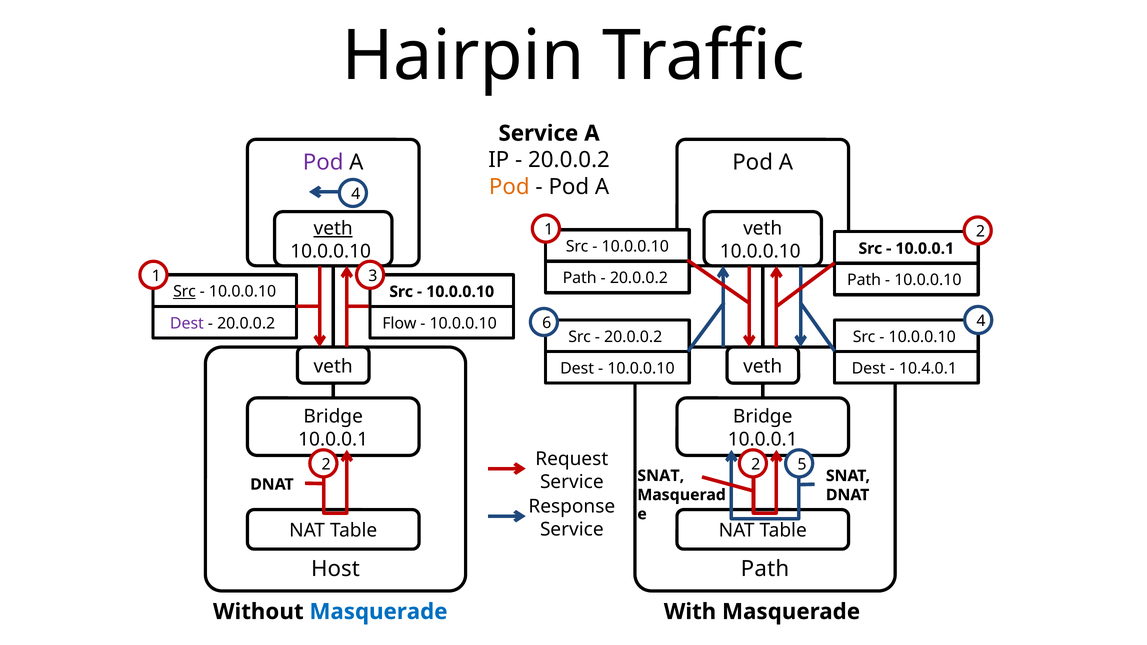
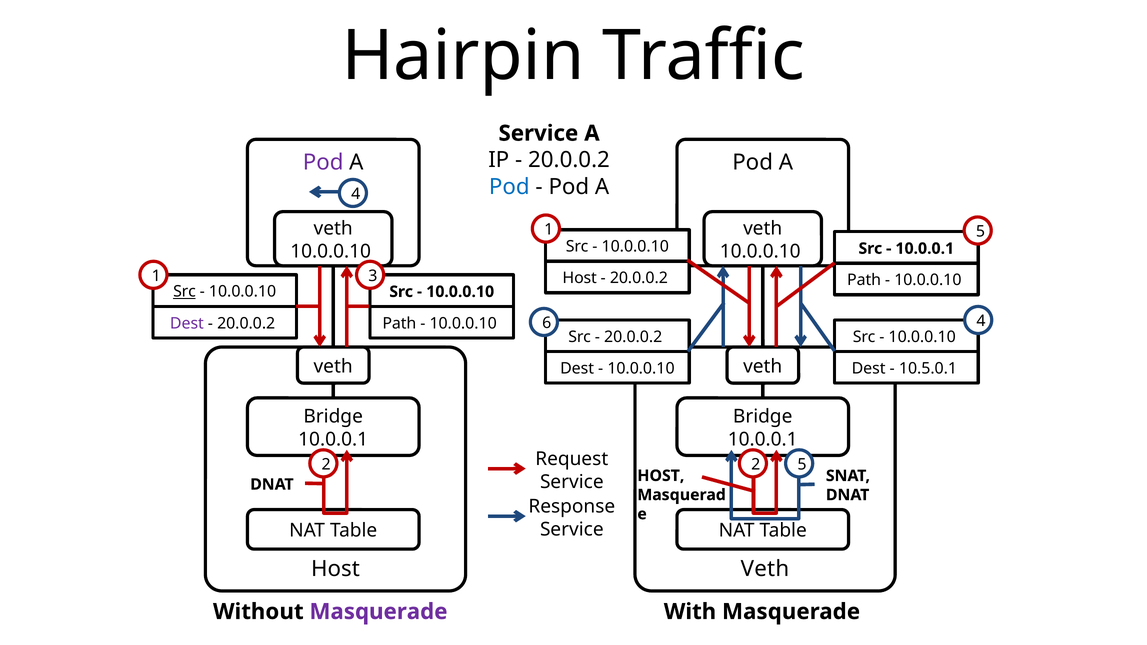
Pod at (509, 187) colour: orange -> blue
veth at (333, 229) underline: present -> none
1 2: 2 -> 5
Path at (580, 278): Path -> Host
Flow at (399, 323): Flow -> Path
10.4.0.1: 10.4.0.1 -> 10.5.0.1
SNAT at (661, 476): SNAT -> HOST
Path at (765, 569): Path -> Veth
Masquerade at (378, 612) colour: blue -> purple
